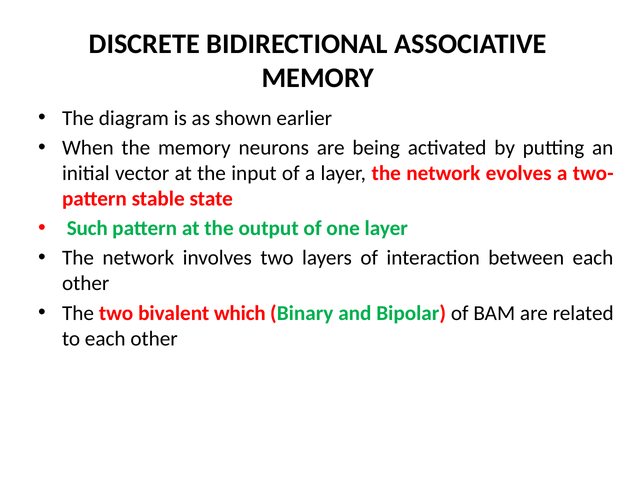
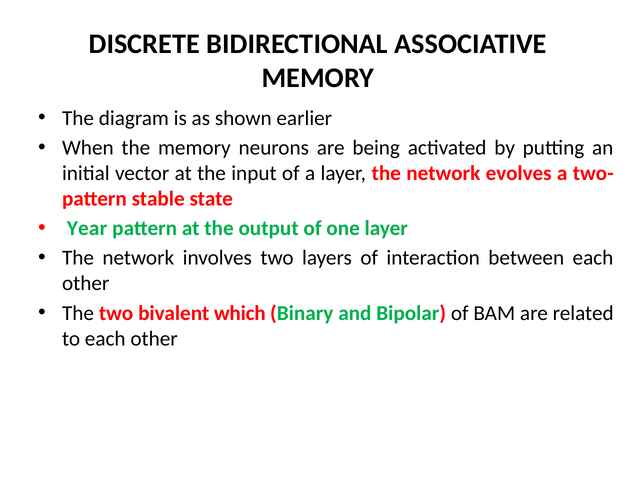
Such: Such -> Year
